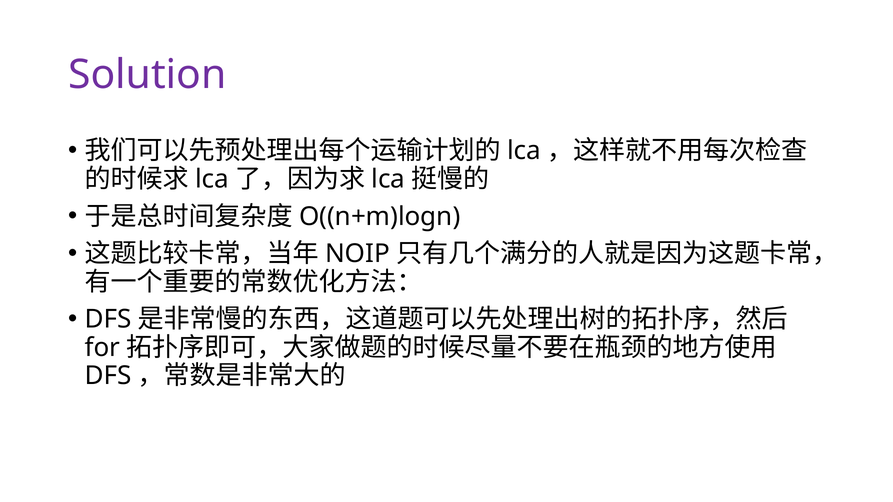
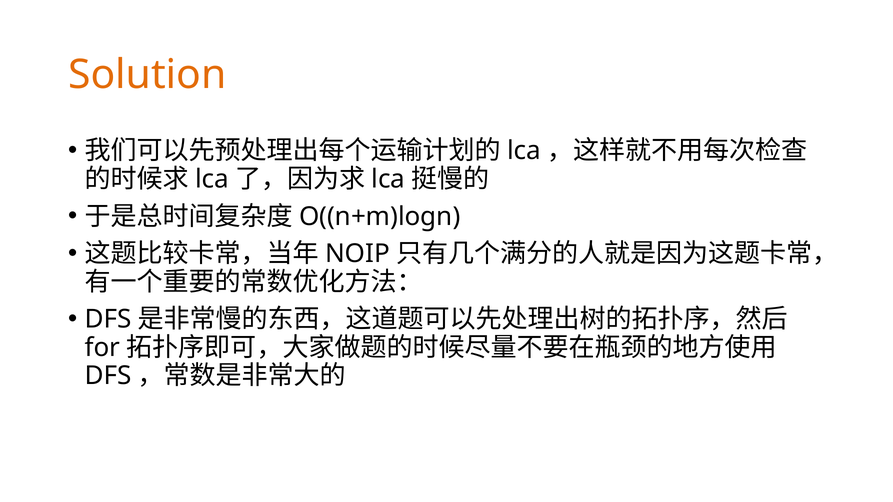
Solution colour: purple -> orange
